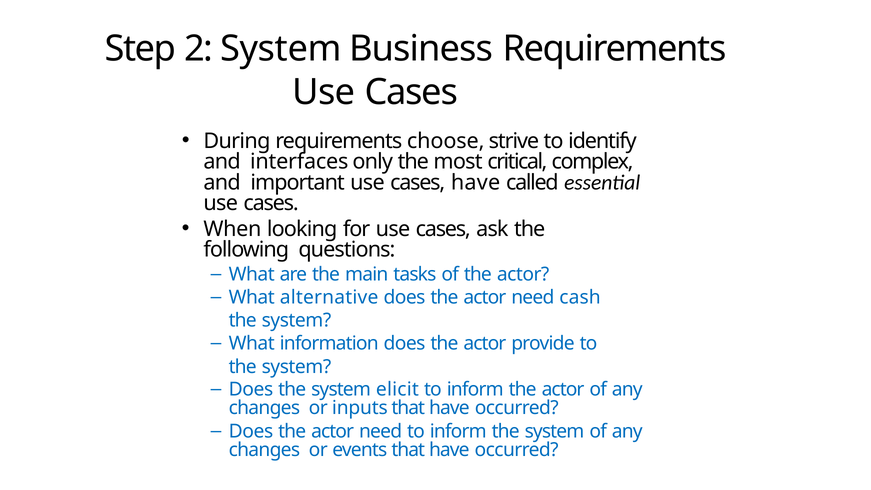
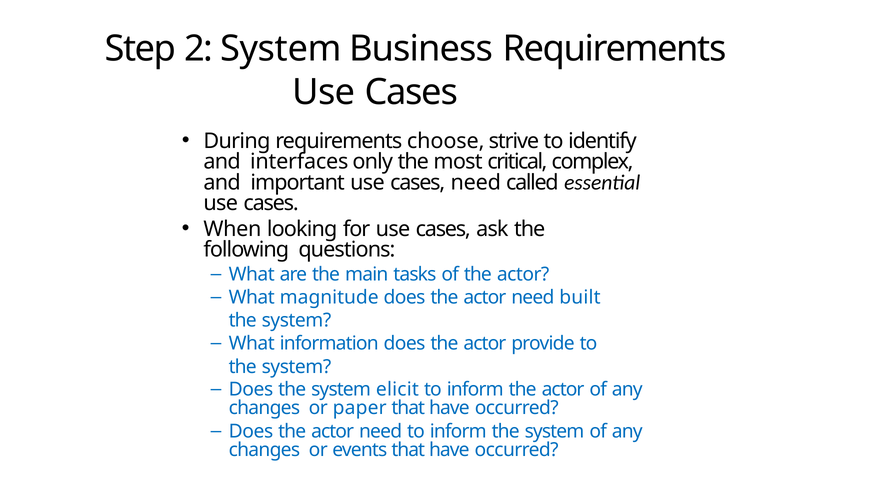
cases have: have -> need
alternative: alternative -> magnitude
cash: cash -> built
inputs: inputs -> paper
